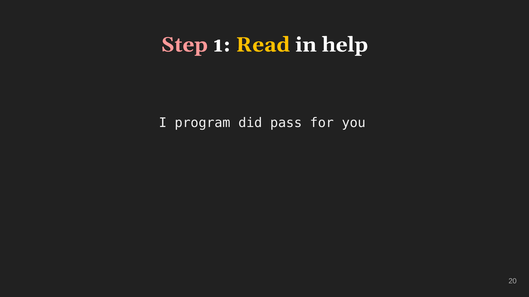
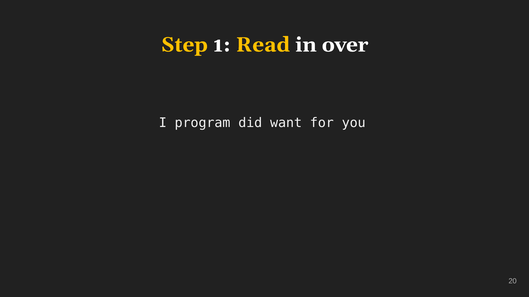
Step colour: pink -> yellow
help: help -> over
pass: pass -> want
